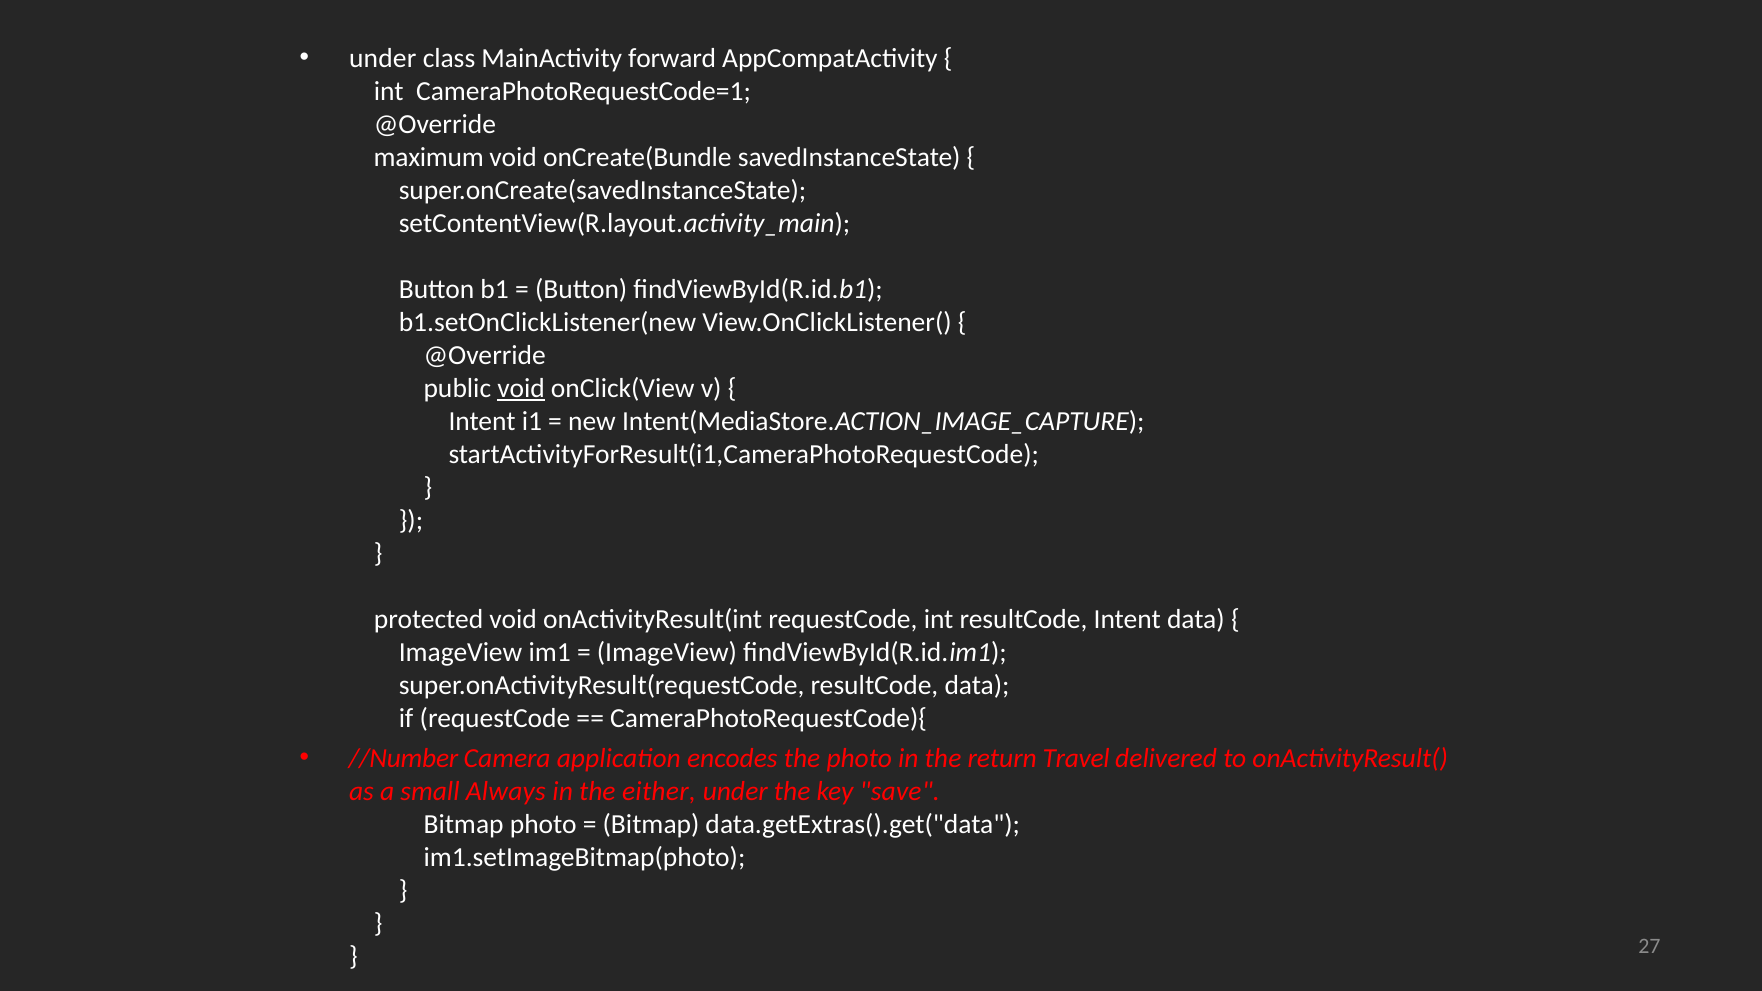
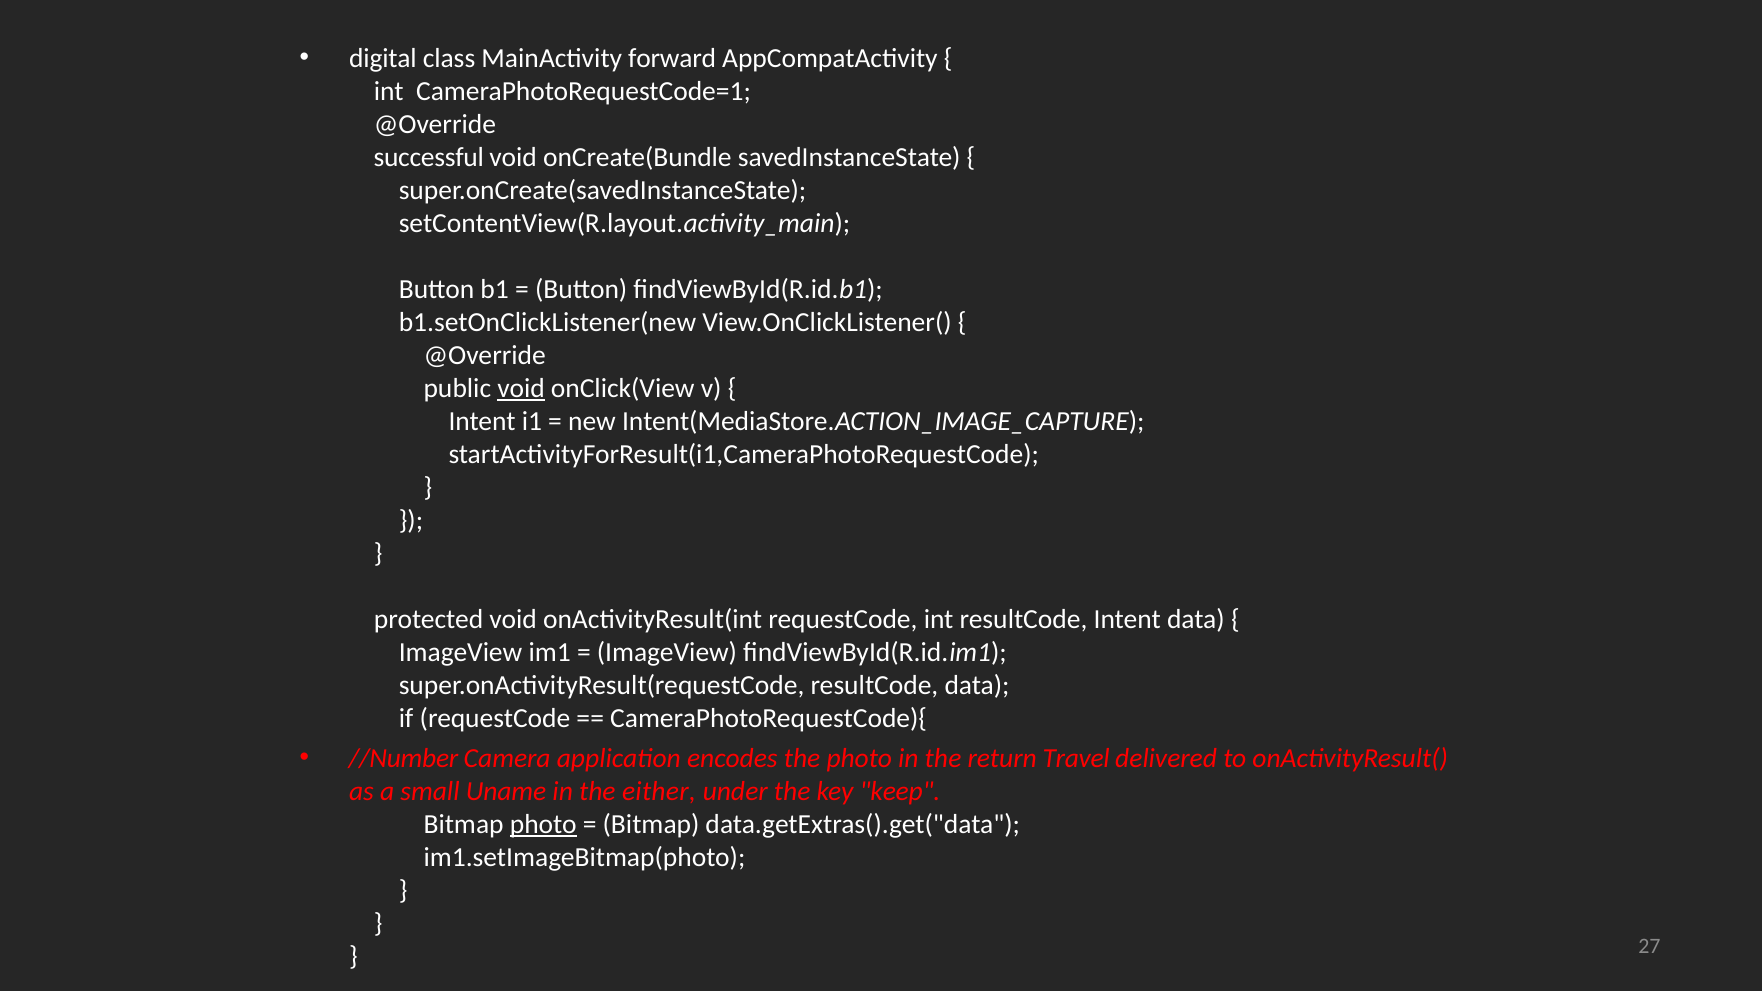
under at (383, 58): under -> digital
maximum: maximum -> successful
Always: Always -> Uname
save: save -> keep
photo at (543, 825) underline: none -> present
